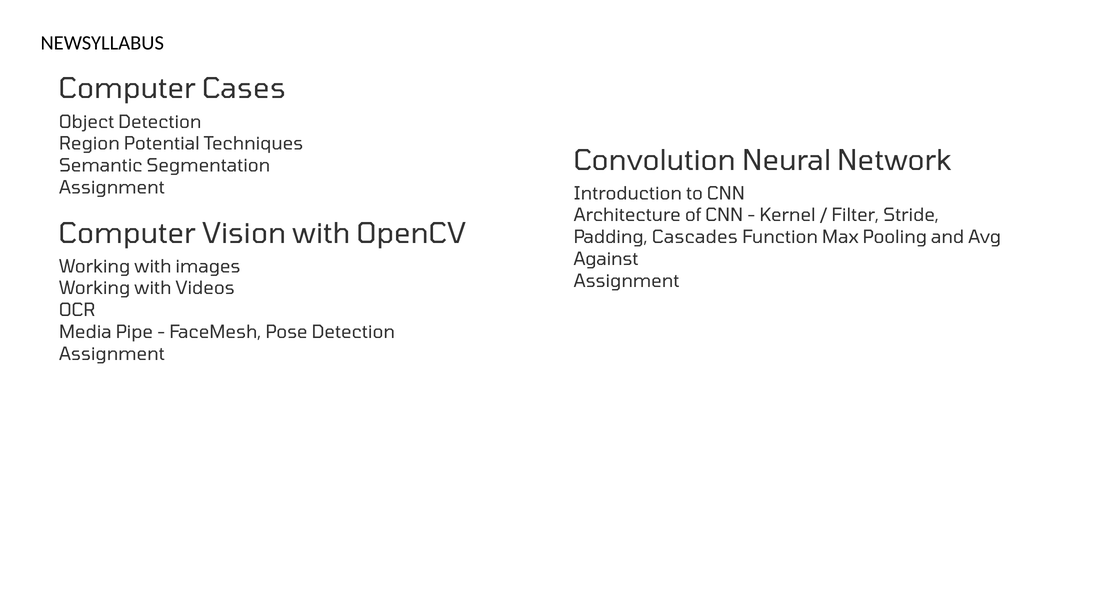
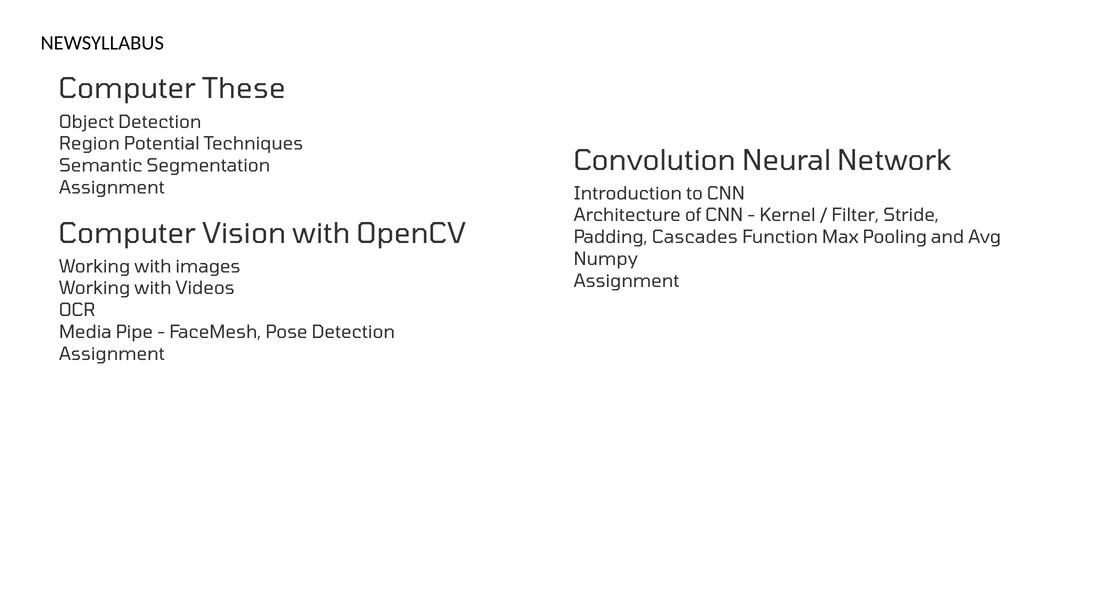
Cases: Cases -> These
Against: Against -> Numpy
